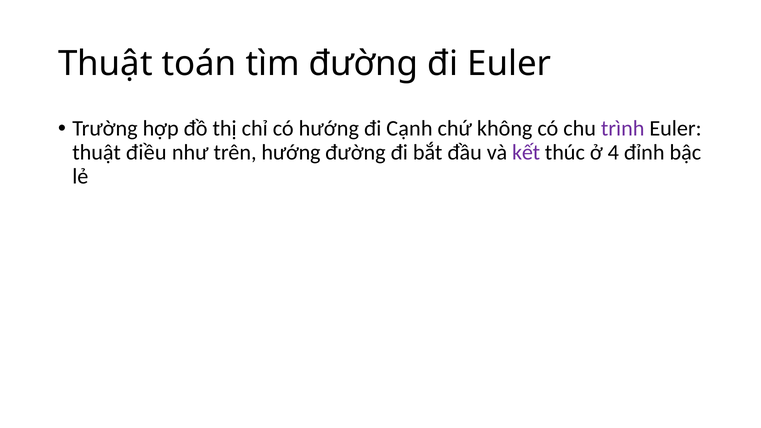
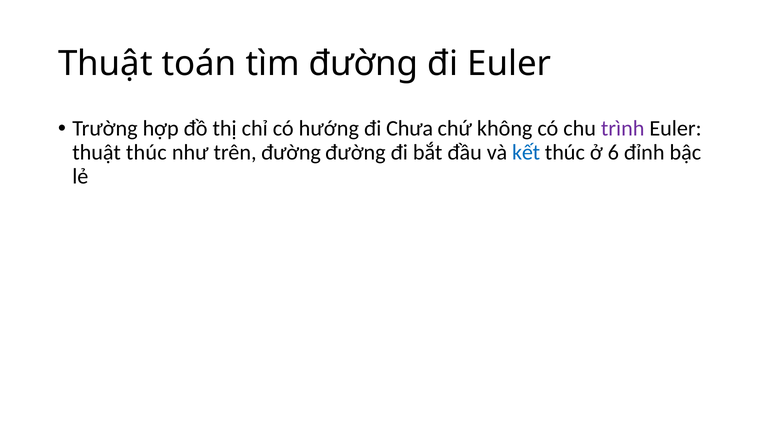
Cạnh: Cạnh -> Chưa
thuật điều: điều -> thúc
trên hướng: hướng -> đường
kết colour: purple -> blue
4: 4 -> 6
